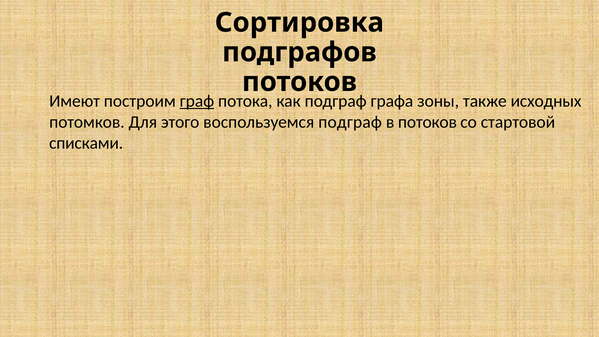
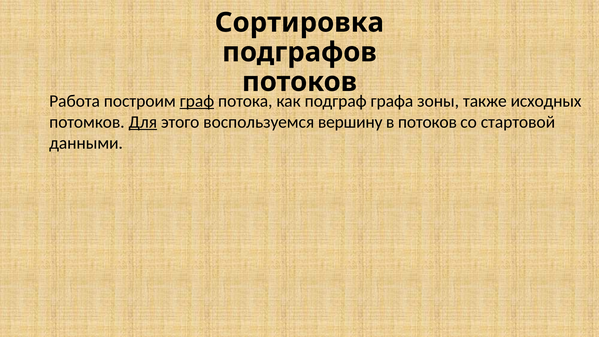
Имеют: Имеют -> Работа
Для underline: none -> present
воспользуемся подграф: подграф -> вершину
списками: списками -> данными
